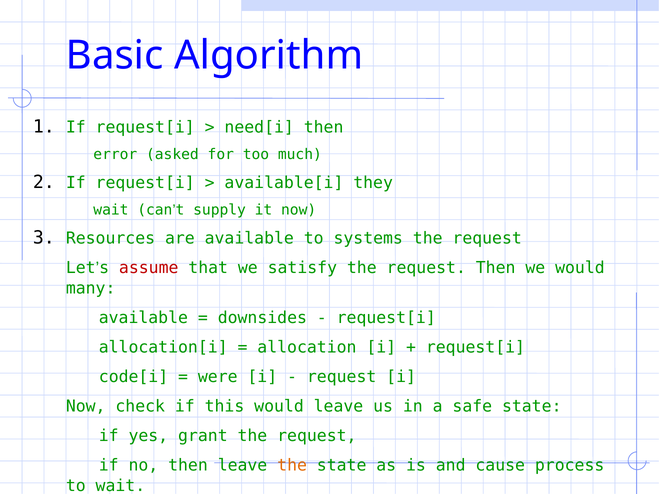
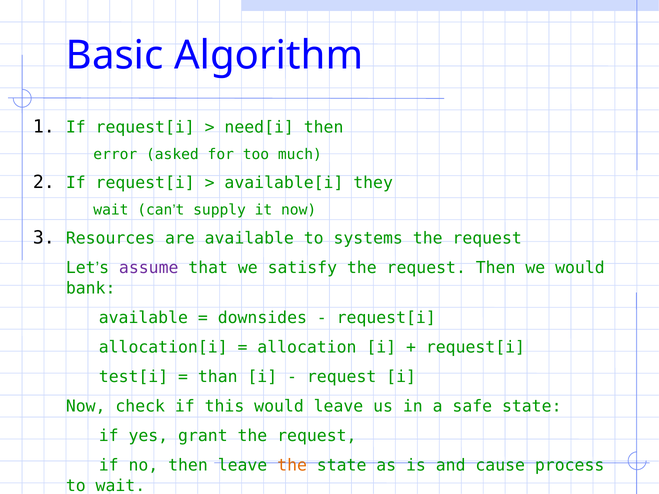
assume colour: red -> purple
many: many -> bank
code[i: code[i -> test[i
were: were -> than
